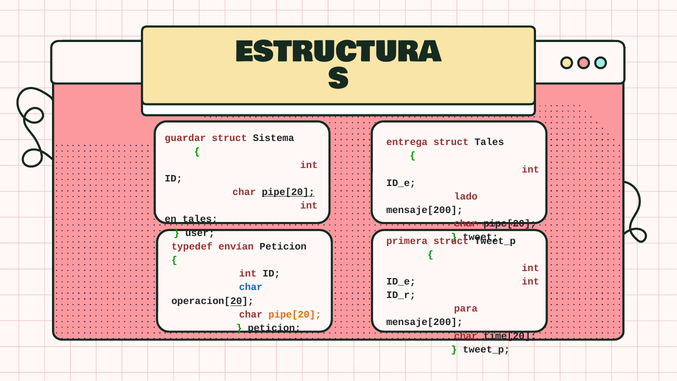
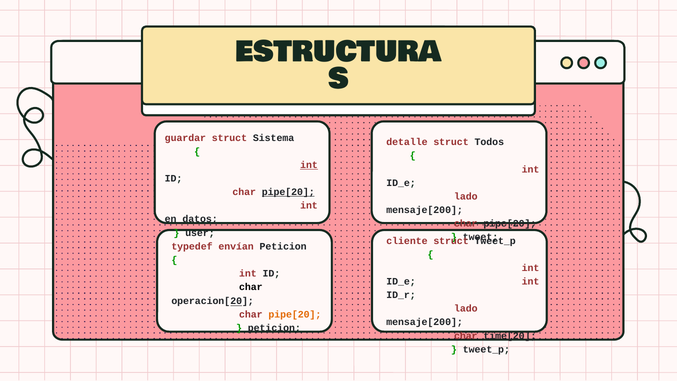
entrega: entrega -> detalle
Tales: Tales -> Todos
int at (309, 165) underline: none -> present
en_tales: en_tales -> en_datos
primera: primera -> cliente
char at (251, 287) colour: blue -> black
para at (466, 309): para -> lado
